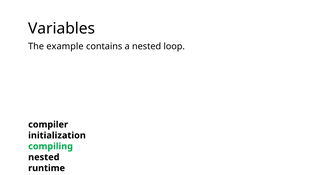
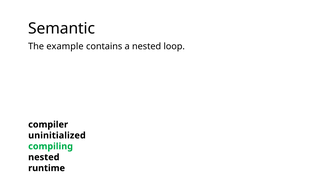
Variables: Variables -> Semantic
initialization: initialization -> uninitialized
